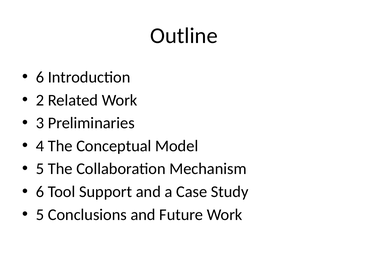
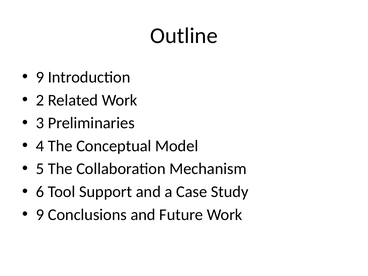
6 at (40, 77): 6 -> 9
5 at (40, 215): 5 -> 9
